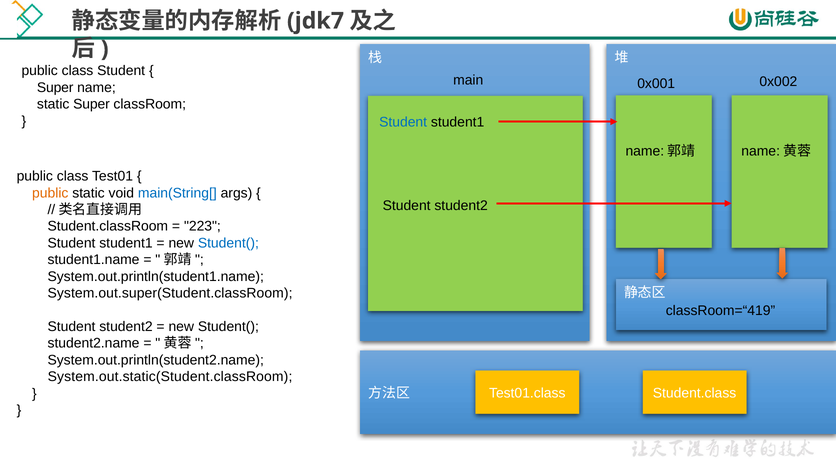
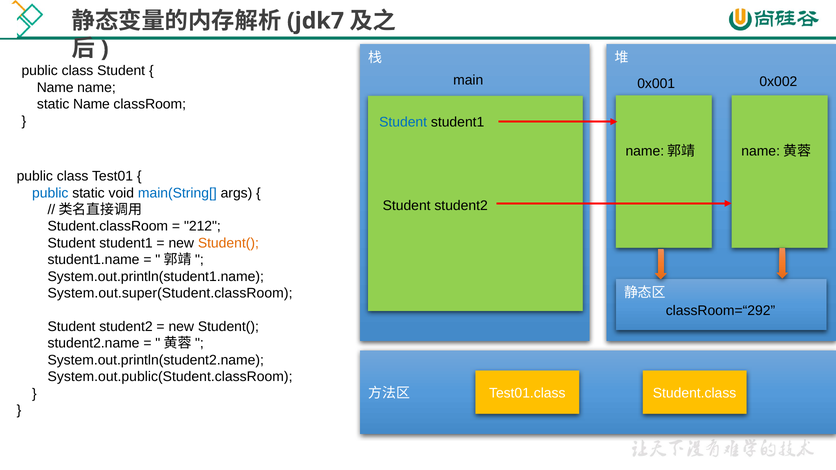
Super at (55, 88): Super -> Name
static Super: Super -> Name
public at (50, 193) colour: orange -> blue
223: 223 -> 212
Student( at (228, 243) colour: blue -> orange
classRoom=“419: classRoom=“419 -> classRoom=“292
System.out.static(Student.classRoom: System.out.static(Student.classRoom -> System.out.public(Student.classRoom
